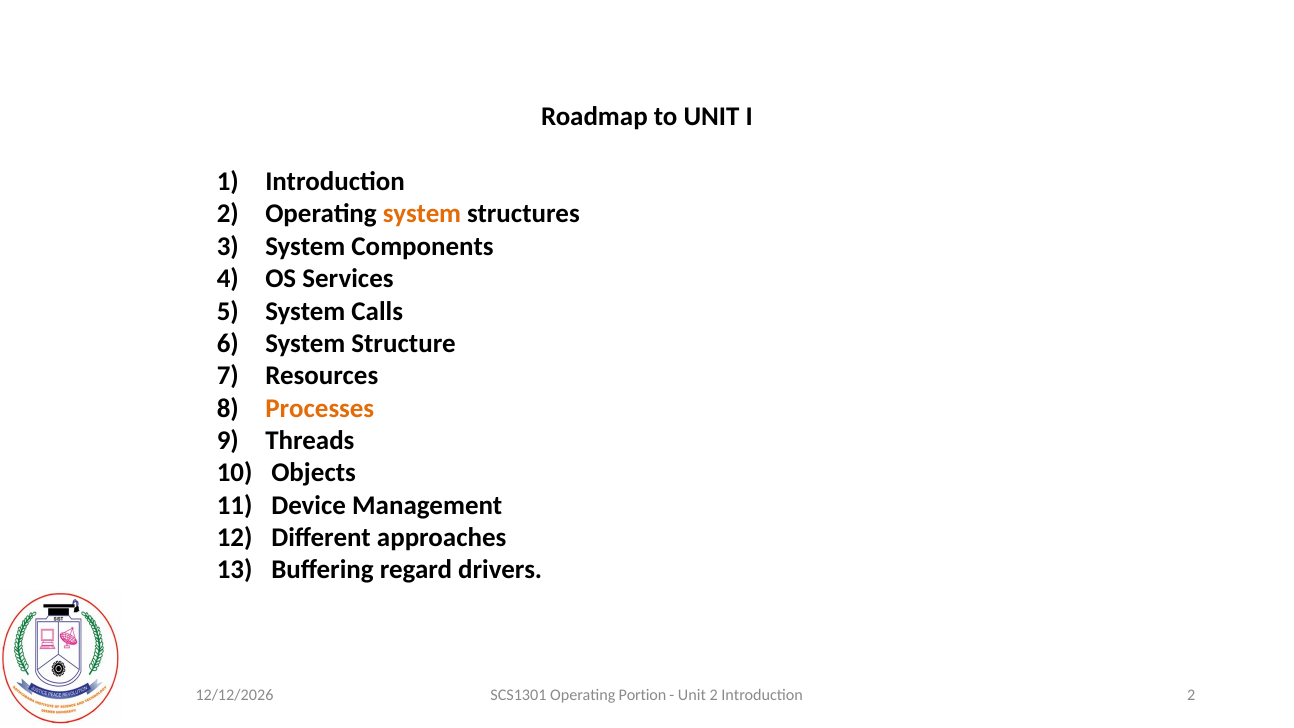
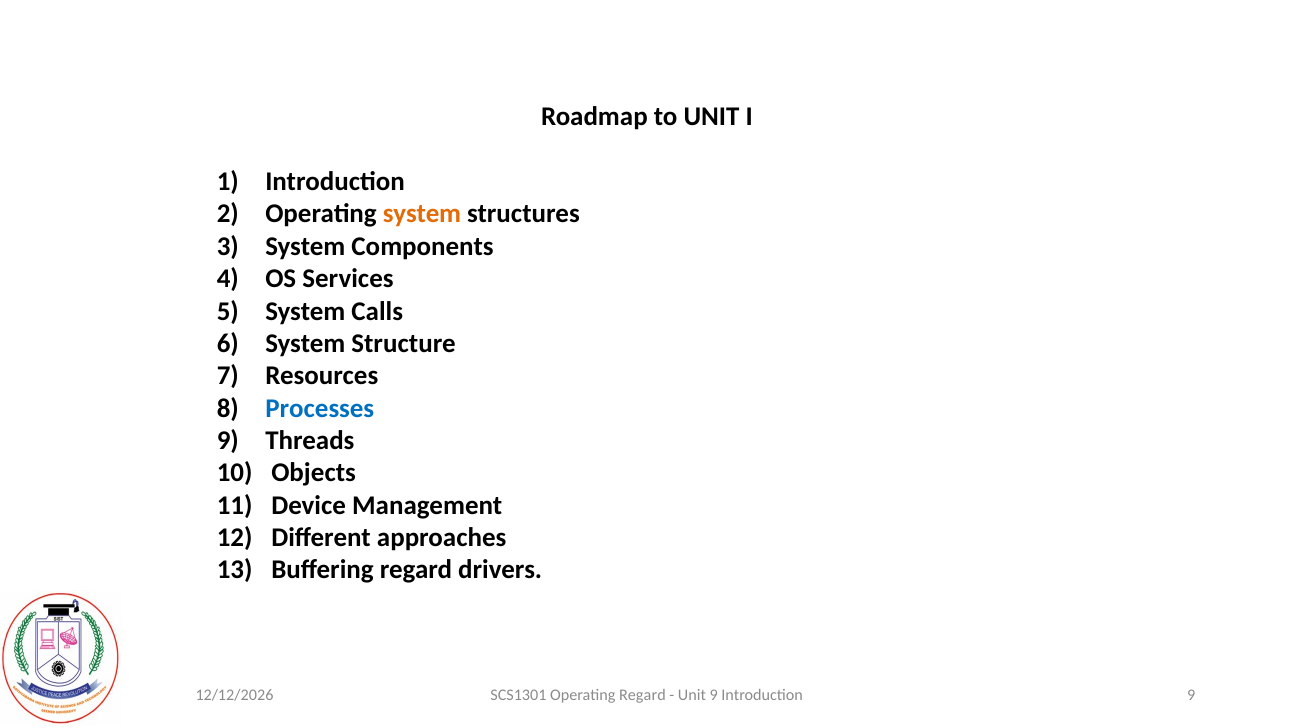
Processes colour: orange -> blue
Operating Portion: Portion -> Regard
Unit 2: 2 -> 9
2 at (1191, 695): 2 -> 9
